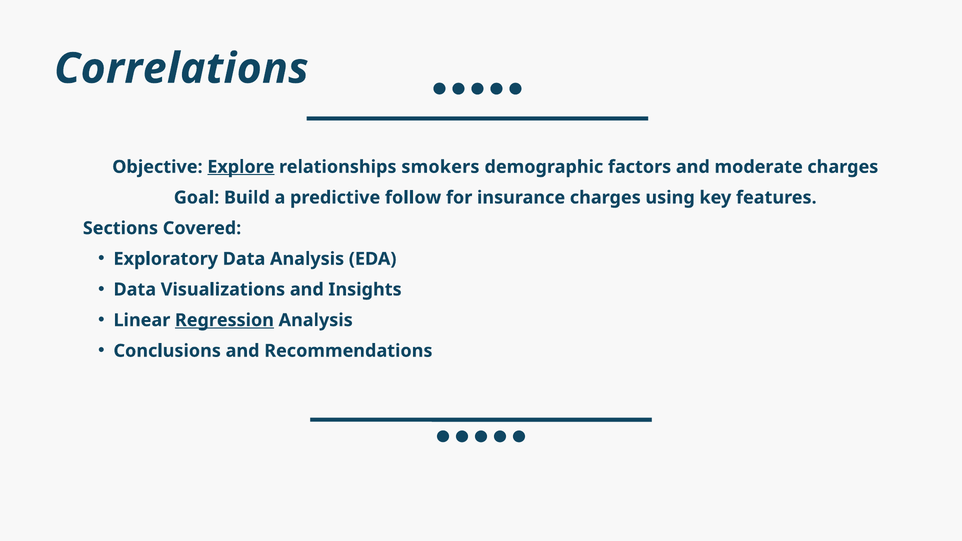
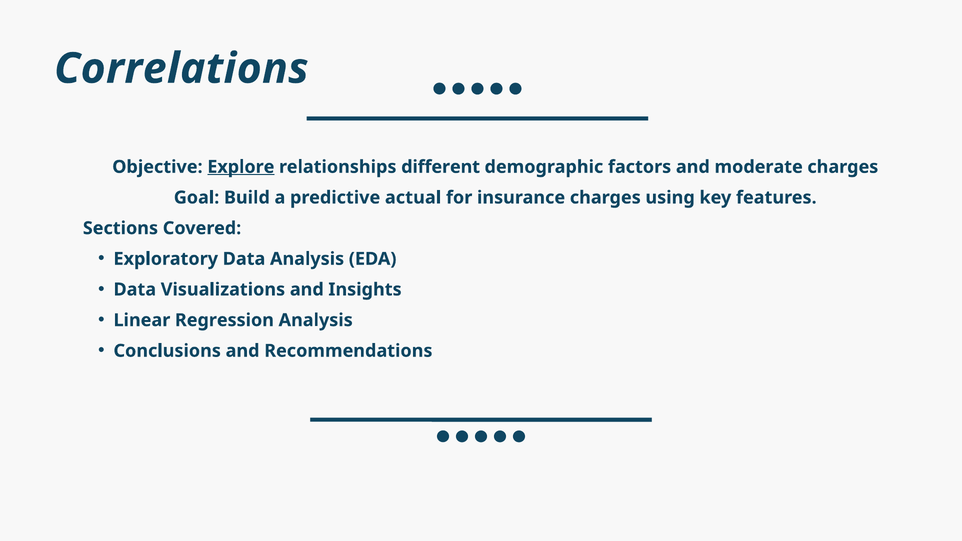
smokers: smokers -> different
follow: follow -> actual
Regression underline: present -> none
